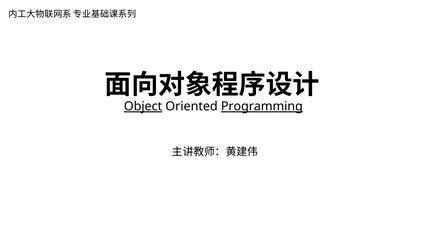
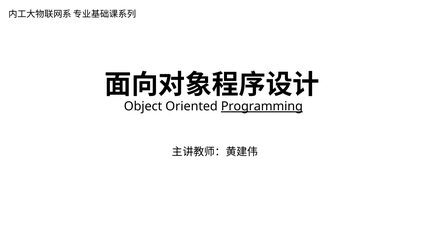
Object underline: present -> none
